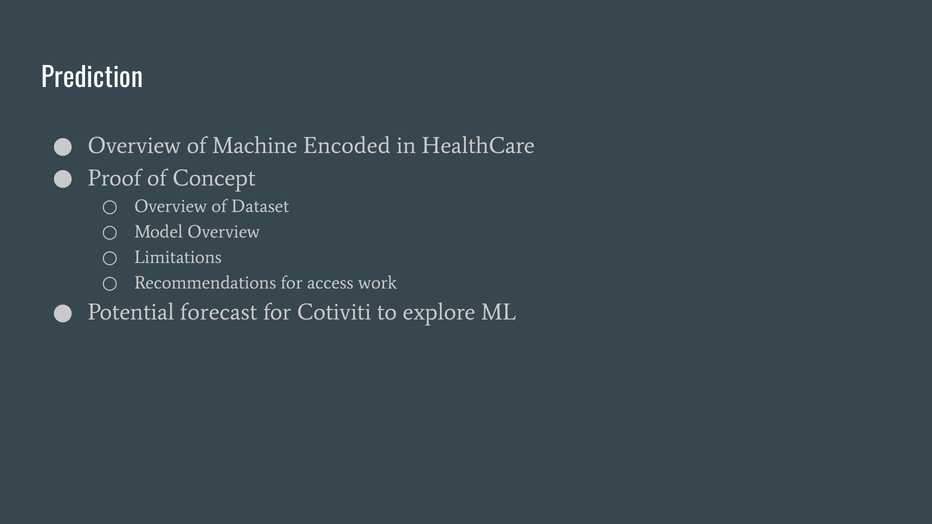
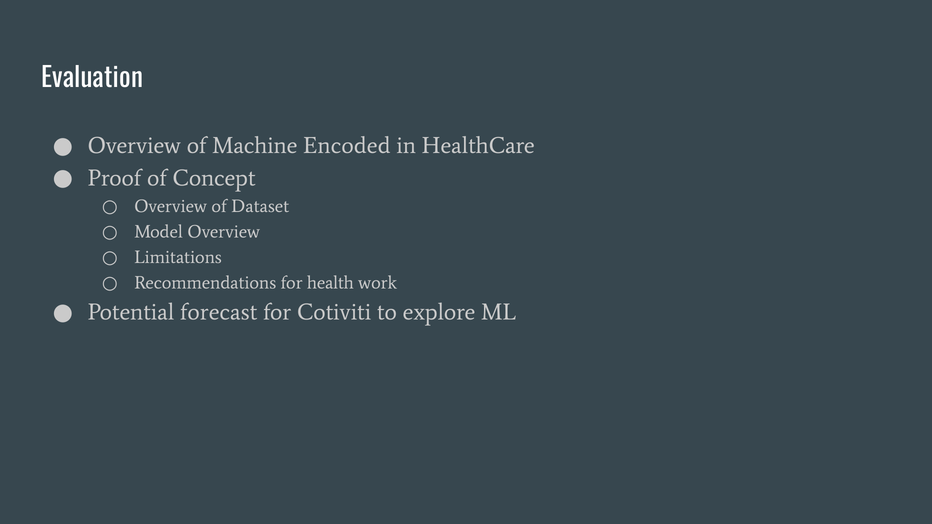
Prediction: Prediction -> Evaluation
access: access -> health
